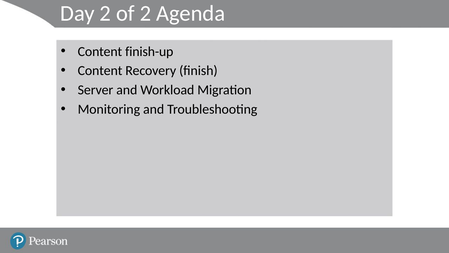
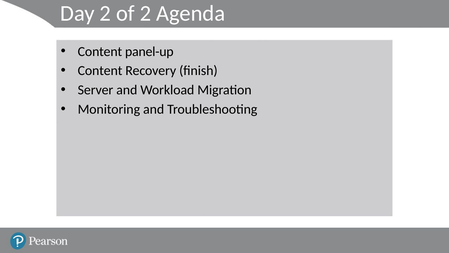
finish-up: finish-up -> panel-up
